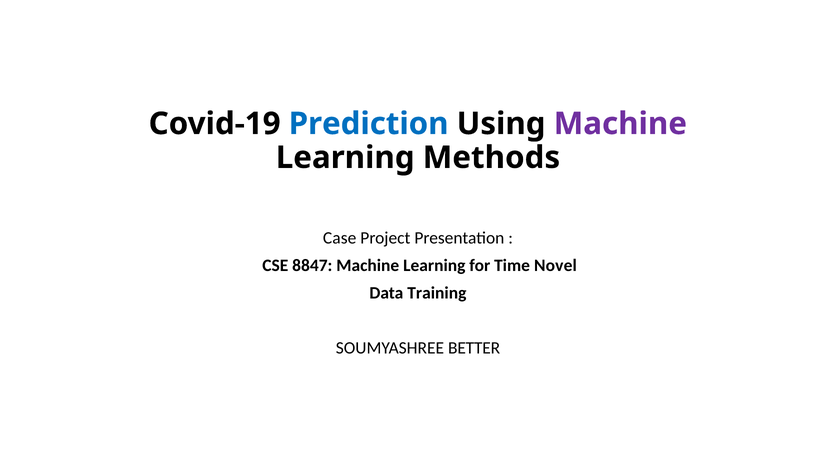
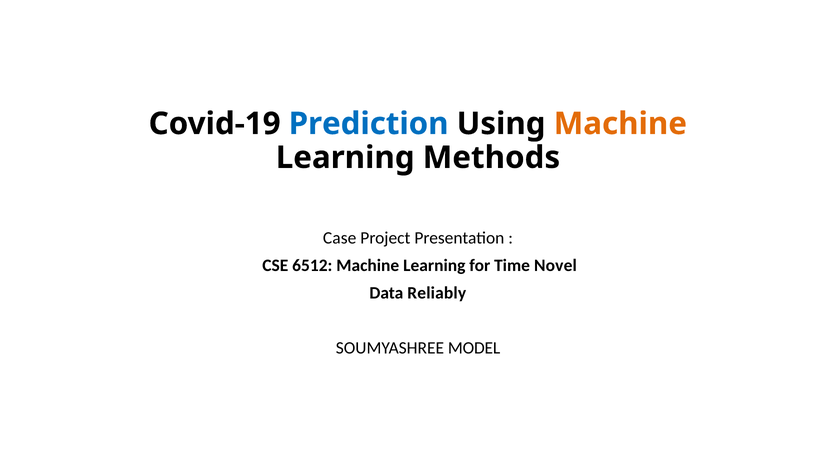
Machine at (620, 124) colour: purple -> orange
8847: 8847 -> 6512
Training: Training -> Reliably
BETTER: BETTER -> MODEL
